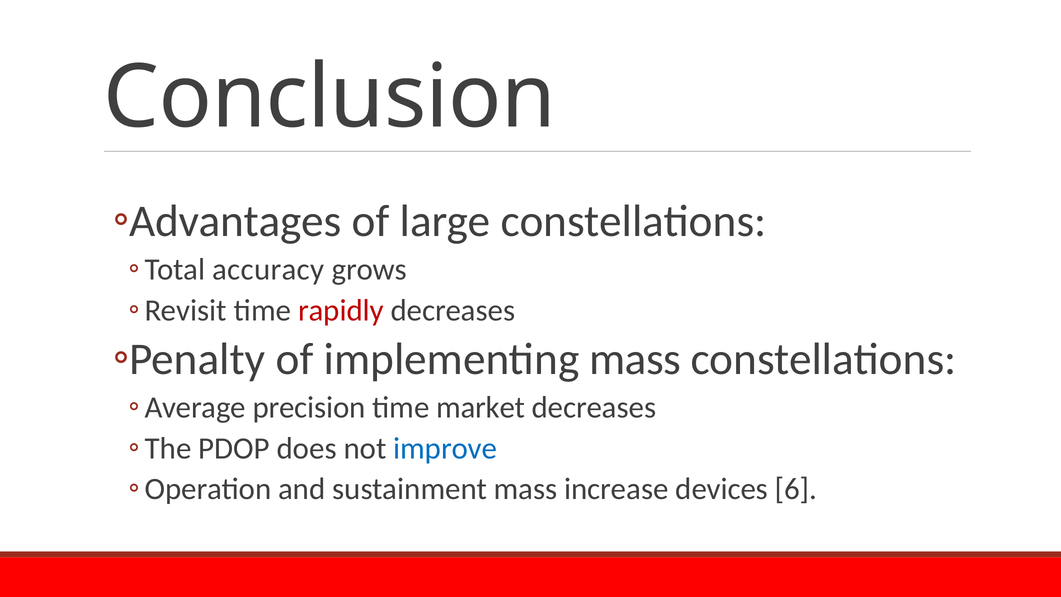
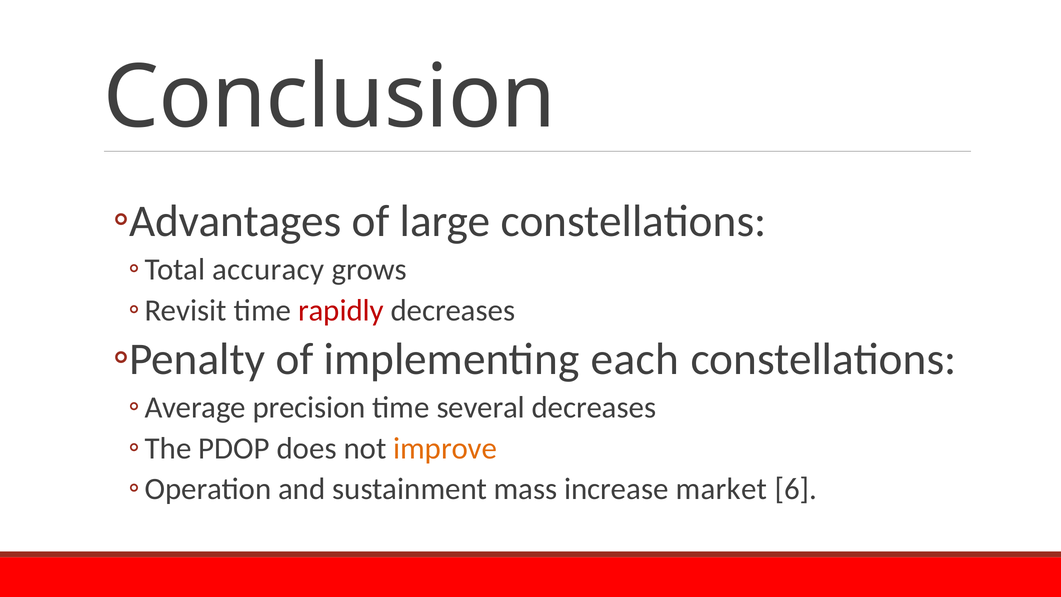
implementing mass: mass -> each
market: market -> several
improve colour: blue -> orange
devices: devices -> market
